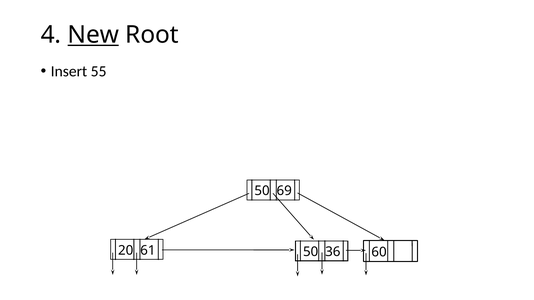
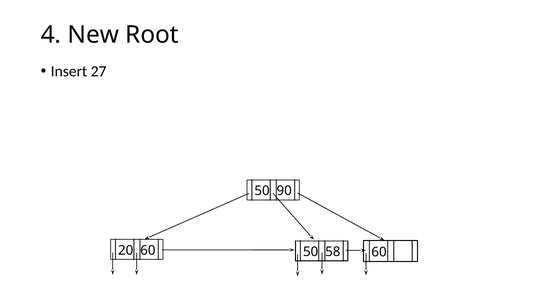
New underline: present -> none
55: 55 -> 27
69: 69 -> 90
20 61: 61 -> 60
36: 36 -> 58
